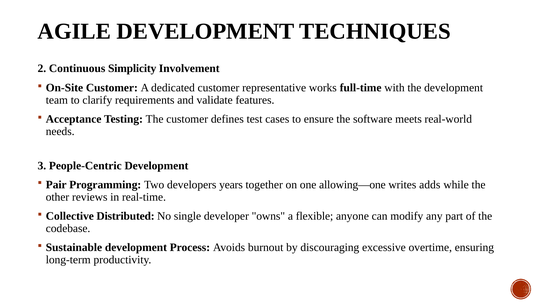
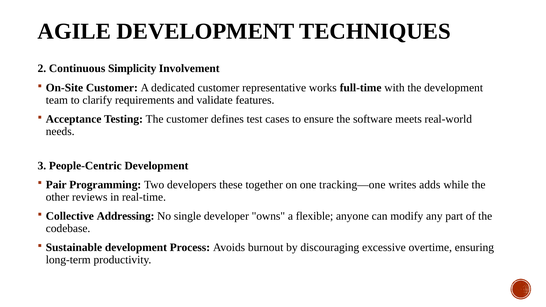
years: years -> these
allowing—one: allowing—one -> tracking—one
Distributed: Distributed -> Addressing
